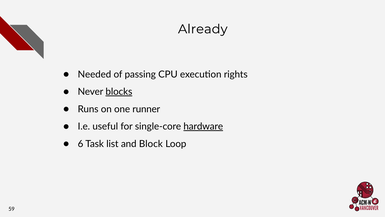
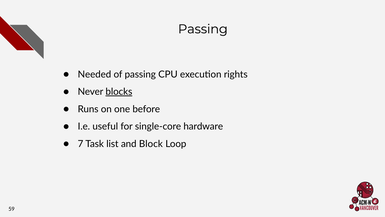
Already at (203, 29): Already -> Passing
runner: runner -> before
hardware underline: present -> none
6: 6 -> 7
